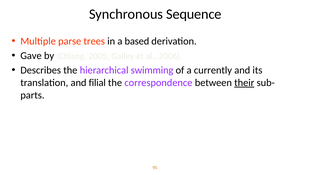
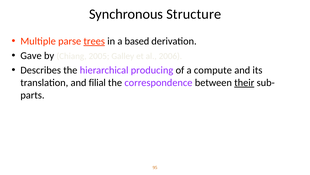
Sequence: Sequence -> Structure
trees underline: none -> present
swimming: swimming -> producing
currently: currently -> compute
